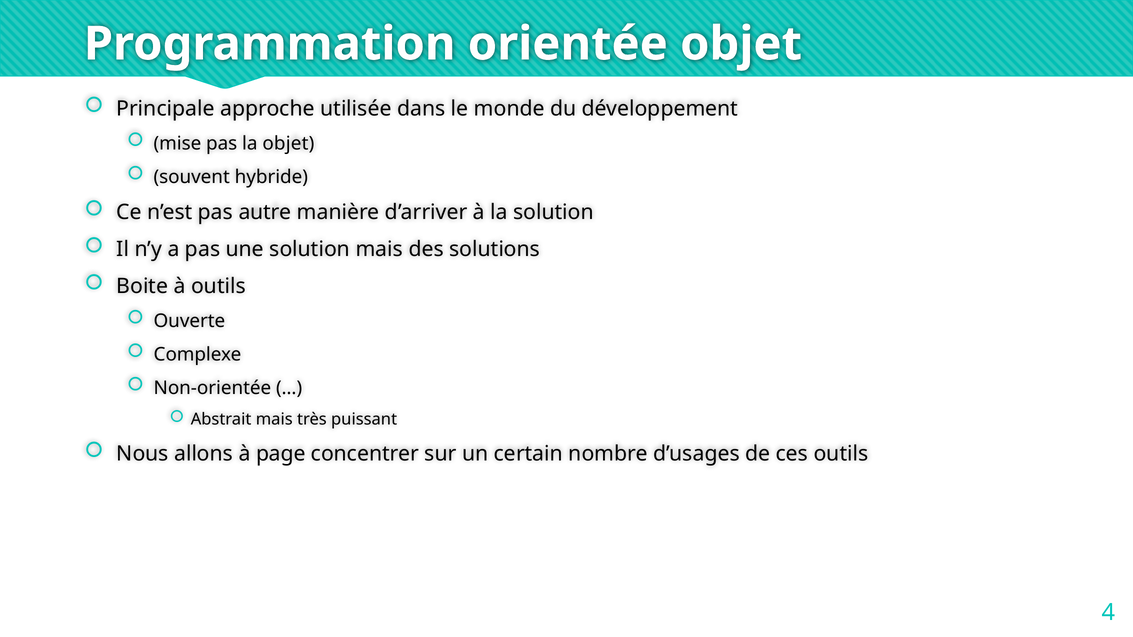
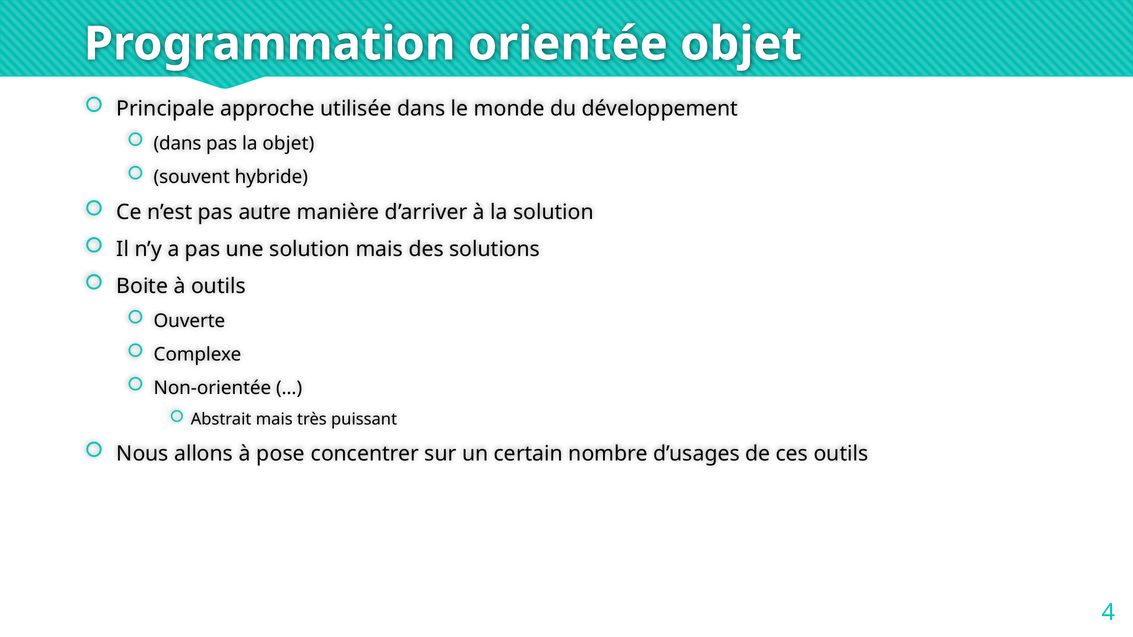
mise at (177, 143): mise -> dans
page: page -> pose
